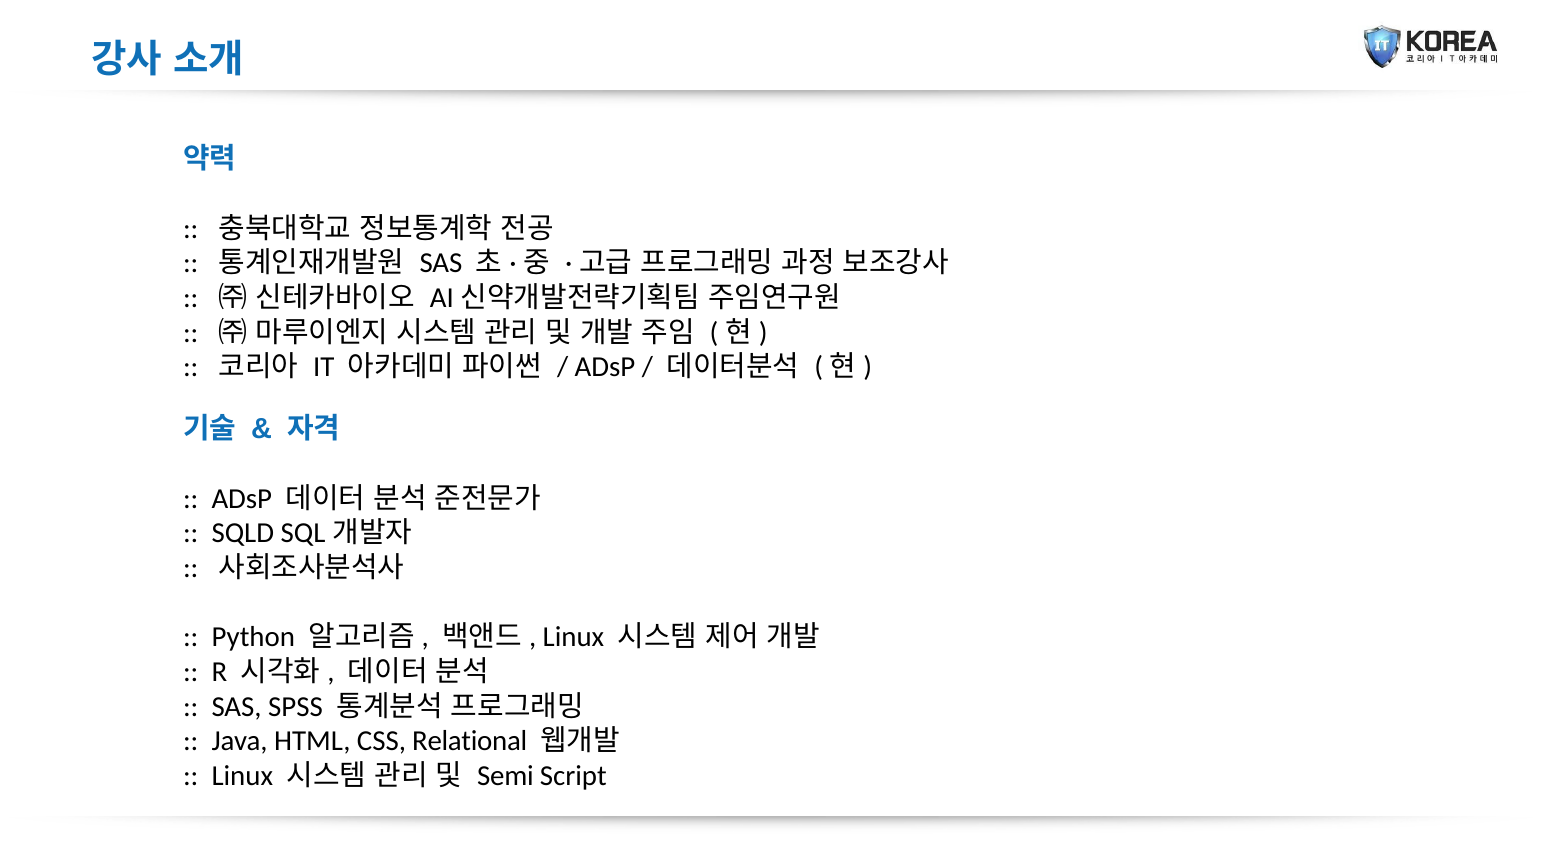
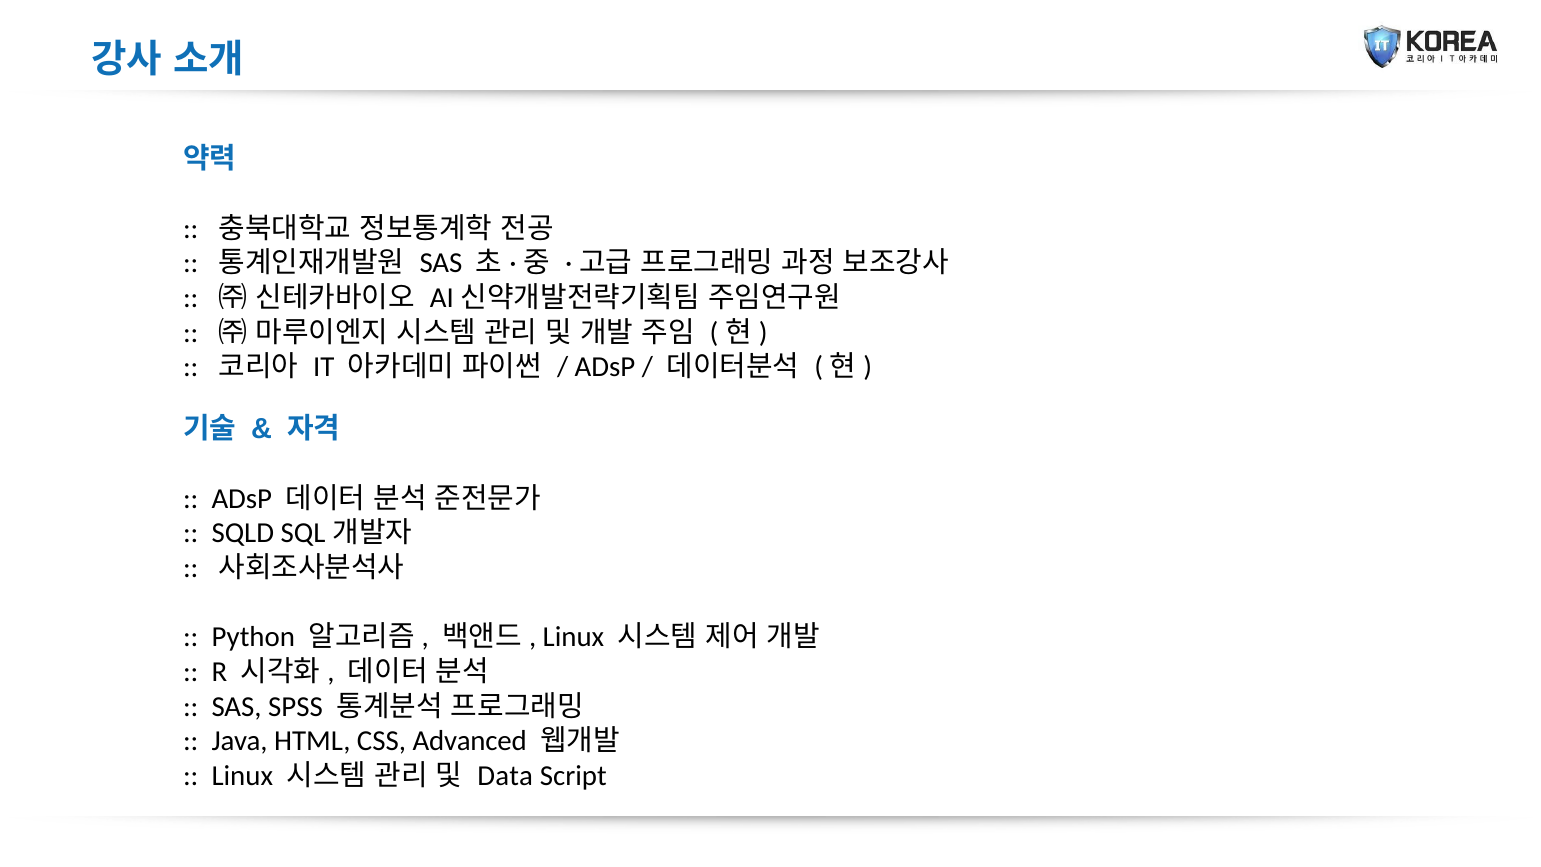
Relational: Relational -> Advanced
Semi: Semi -> Data
